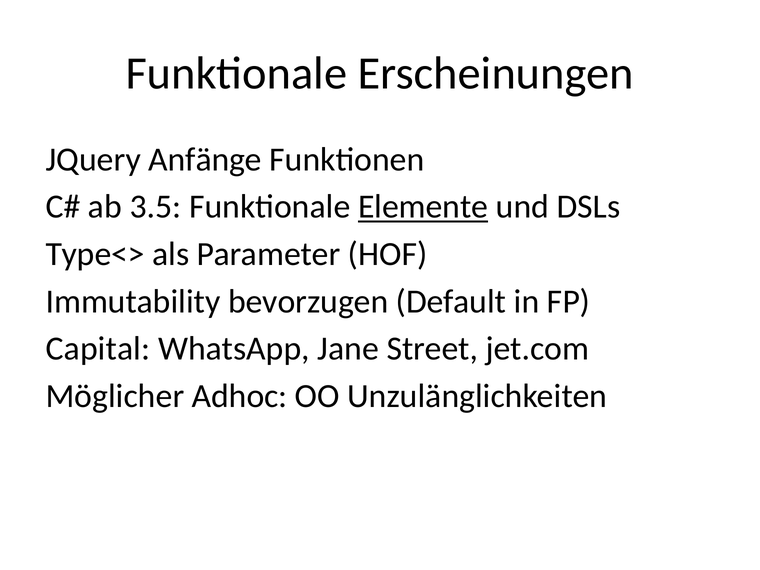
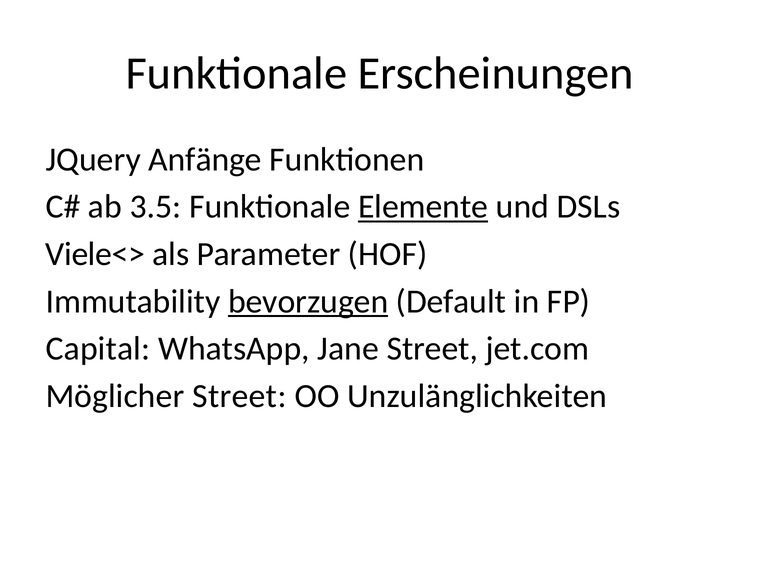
Type<>: Type<> -> Viele<>
bevorzugen underline: none -> present
Möglicher Adhoc: Adhoc -> Street
